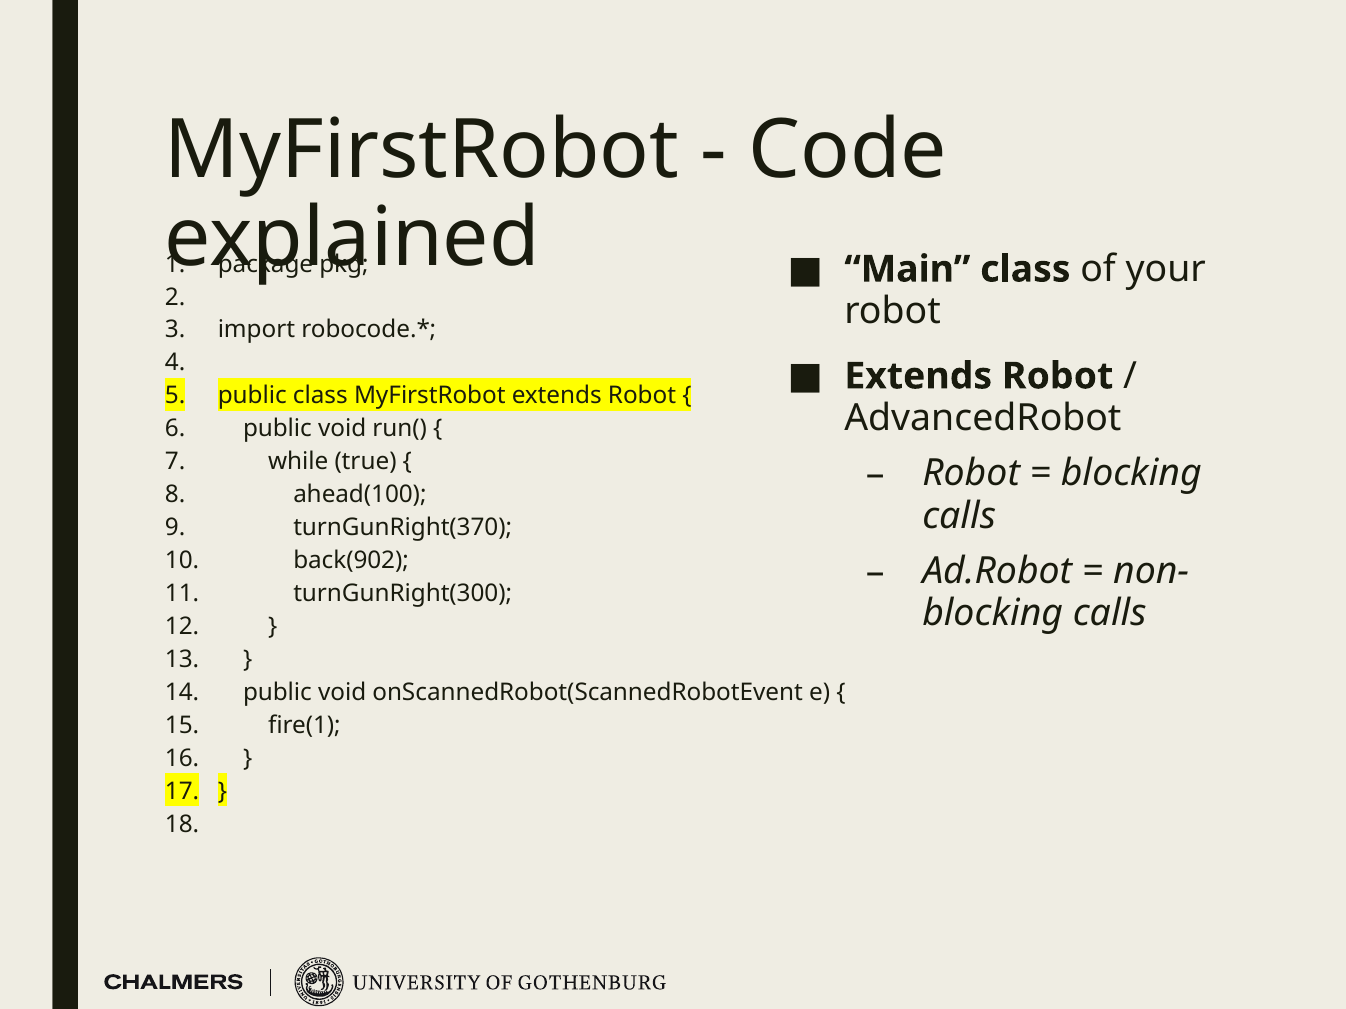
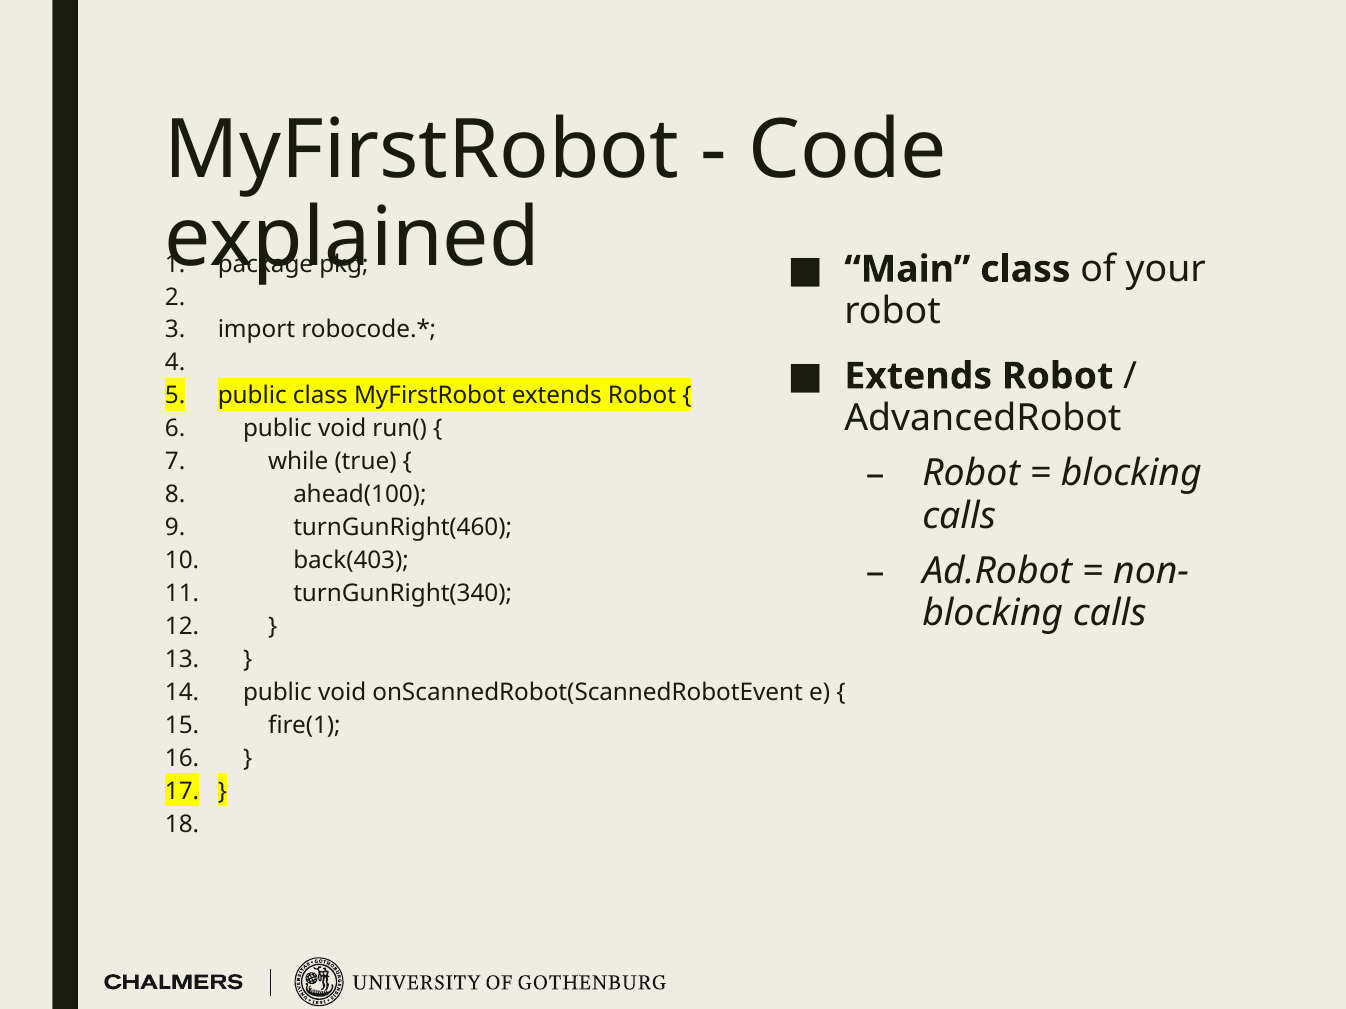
turnGunRight(370: turnGunRight(370 -> turnGunRight(460
back(902: back(902 -> back(403
turnGunRight(300: turnGunRight(300 -> turnGunRight(340
